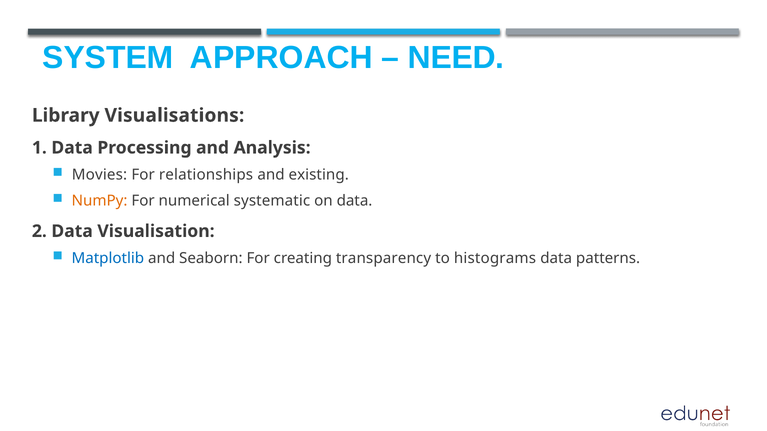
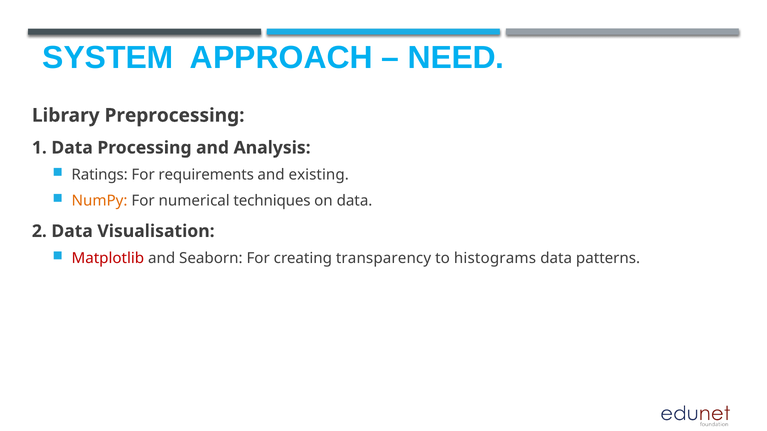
Visualisations: Visualisations -> Preprocessing
Movies: Movies -> Ratings
relationships: relationships -> requirements
systematic: systematic -> techniques
Matplotlib colour: blue -> red
